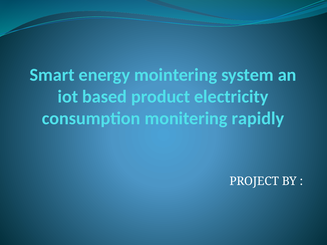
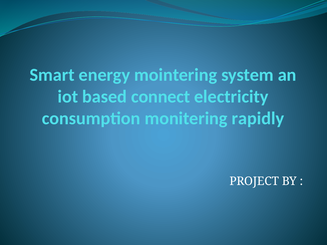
product: product -> connect
